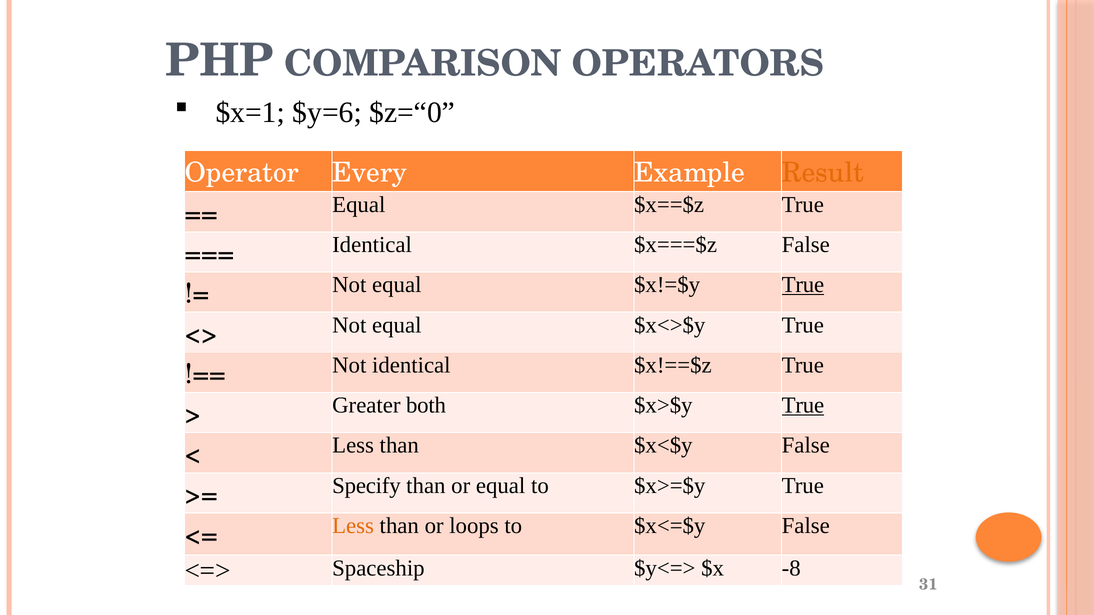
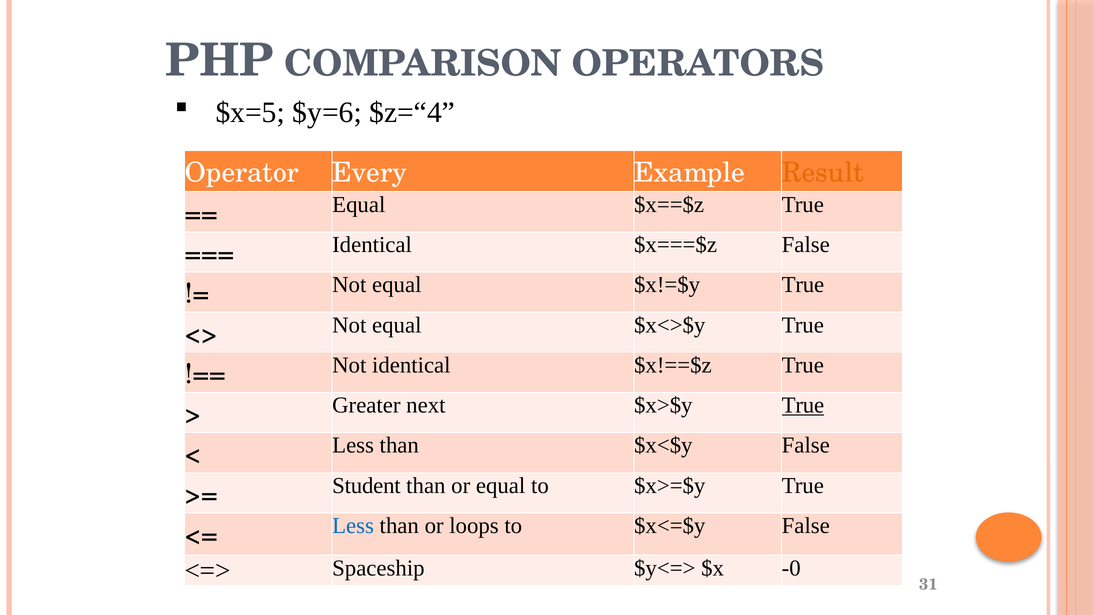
$x=1: $x=1 -> $x=5
$z=“0: $z=“0 -> $z=“4
True at (803, 285) underline: present -> none
both: both -> next
Specify: Specify -> Student
Less at (353, 526) colour: orange -> blue
-8: -8 -> -0
